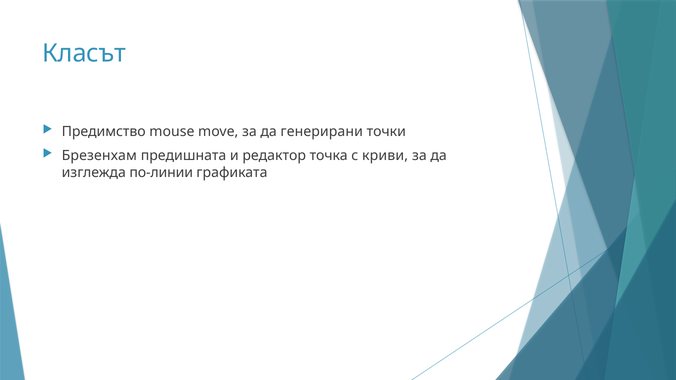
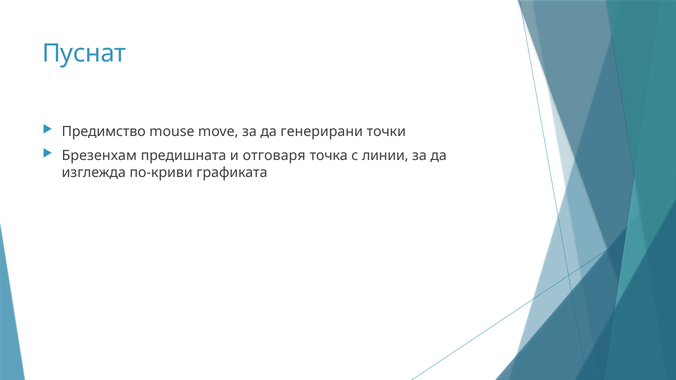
Класът: Класът -> Пуснат
редактор: редактор -> отговаря
криви: криви -> линии
по-линии: по-линии -> по-криви
